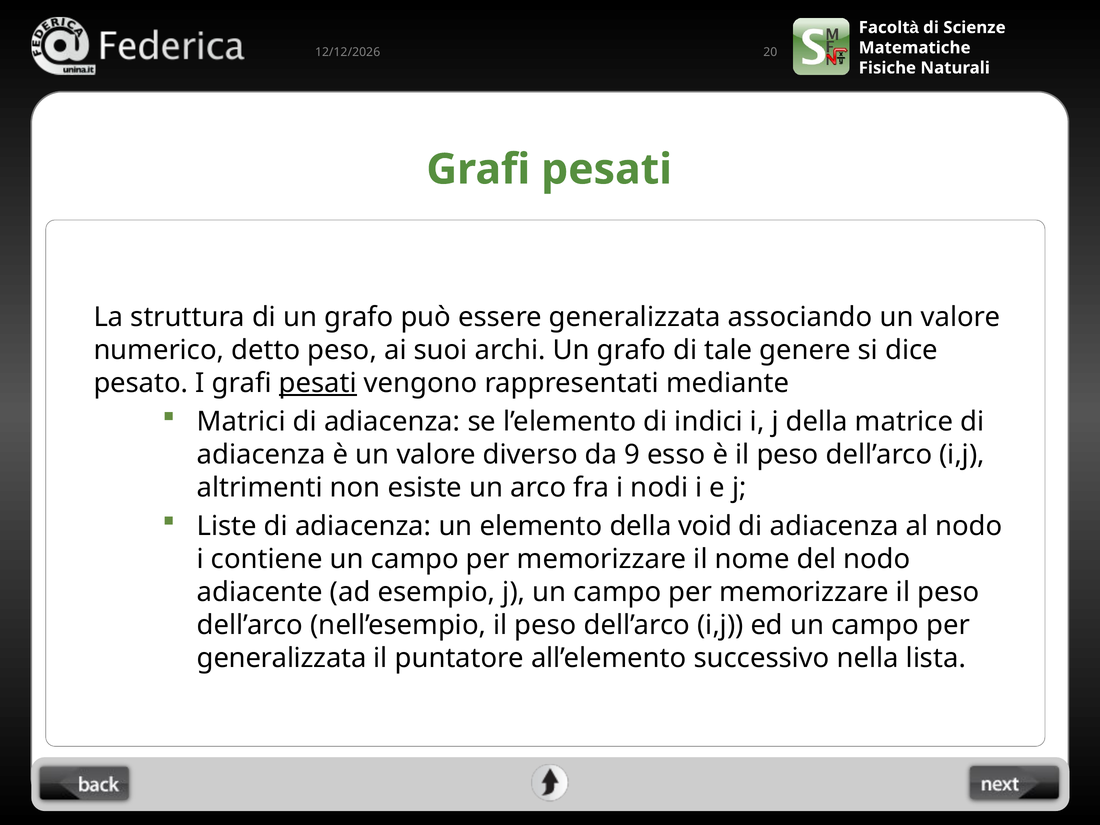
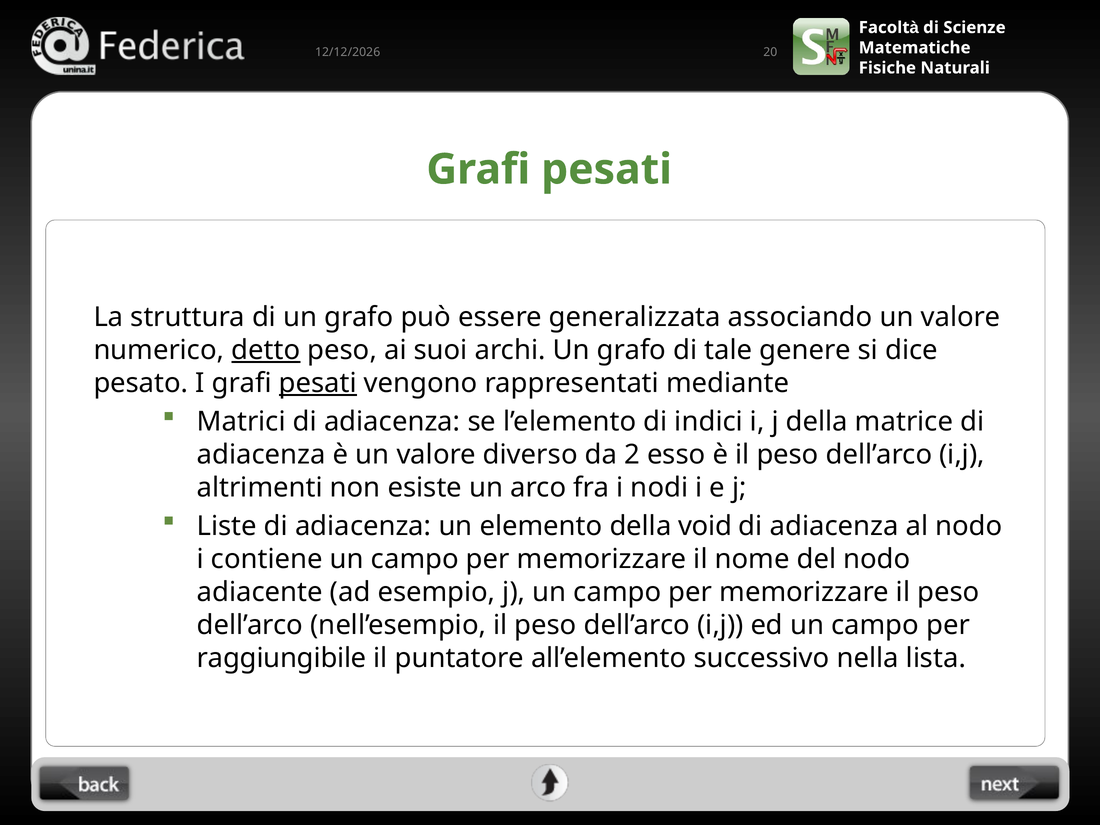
detto underline: none -> present
9: 9 -> 2
generalizzata at (282, 658): generalizzata -> raggiungibile
